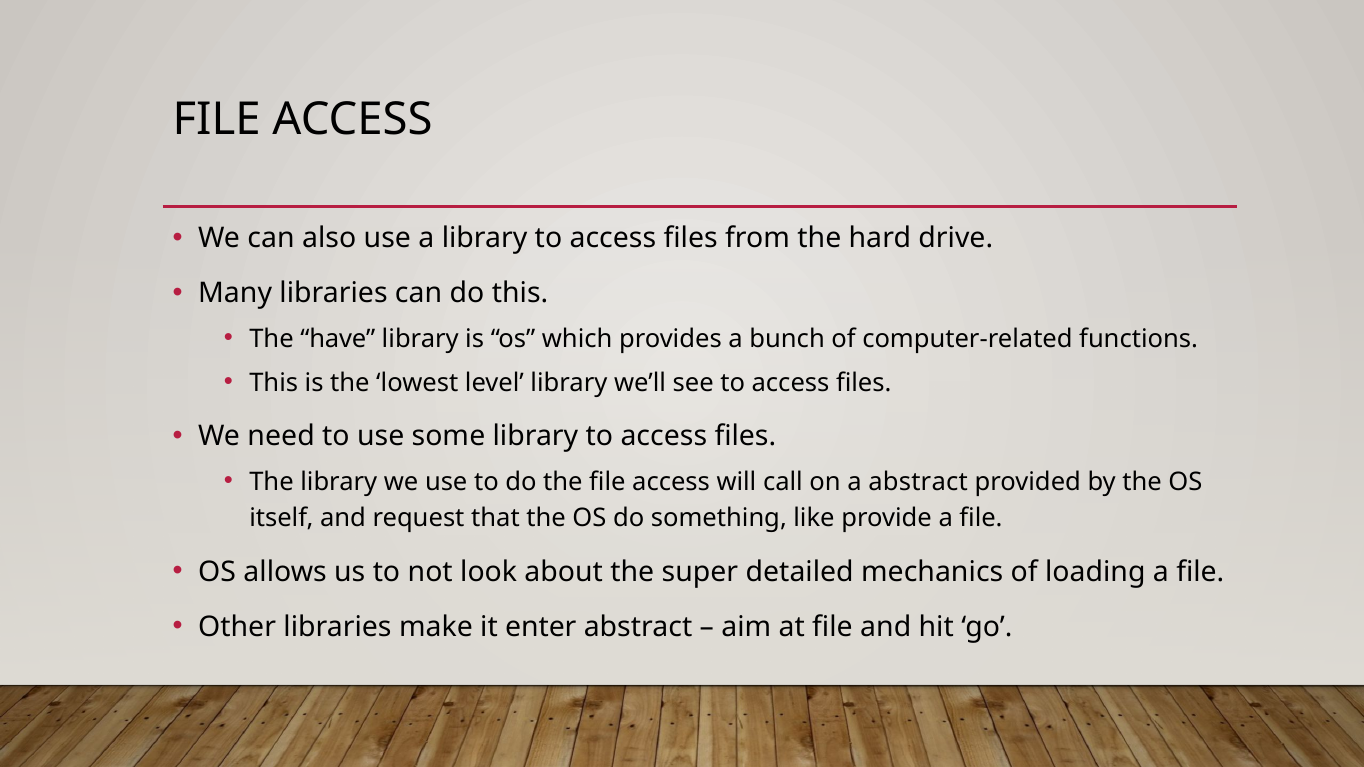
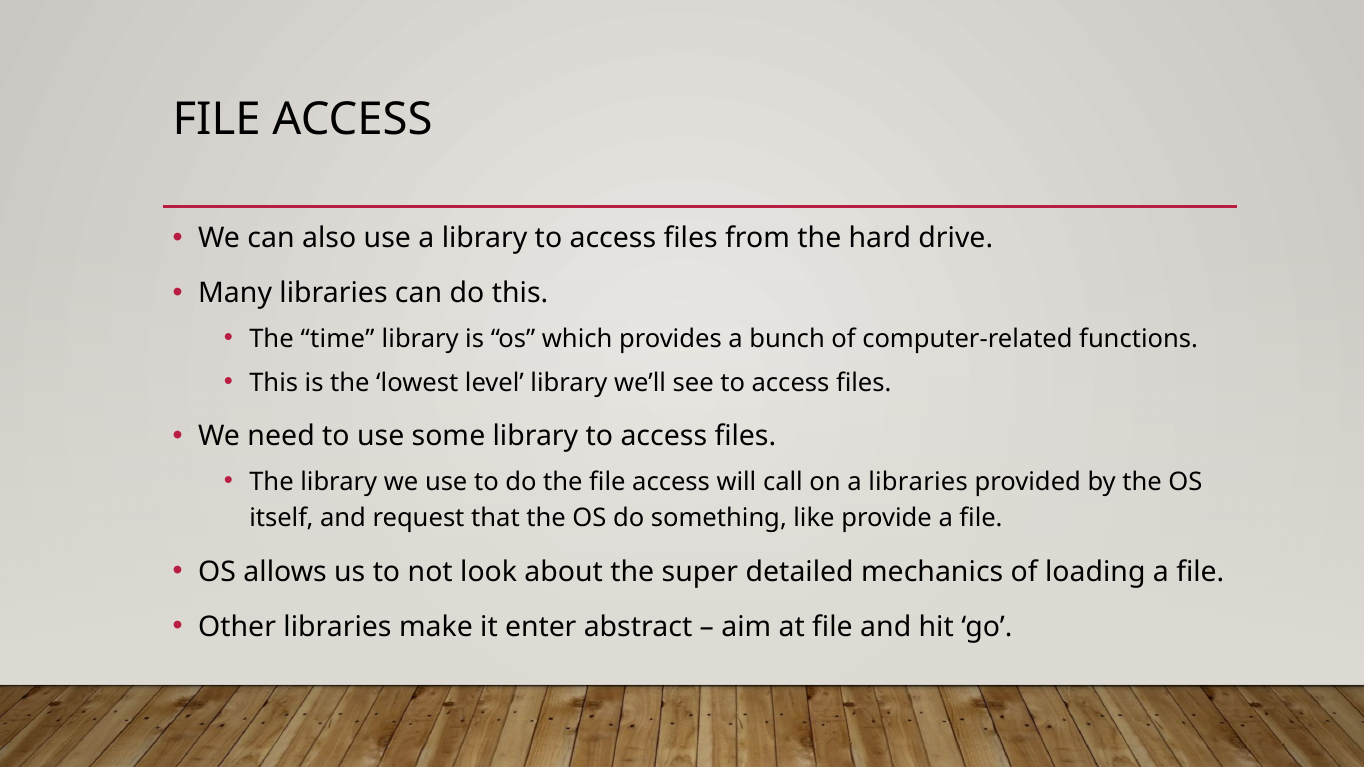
have: have -> time
a abstract: abstract -> libraries
